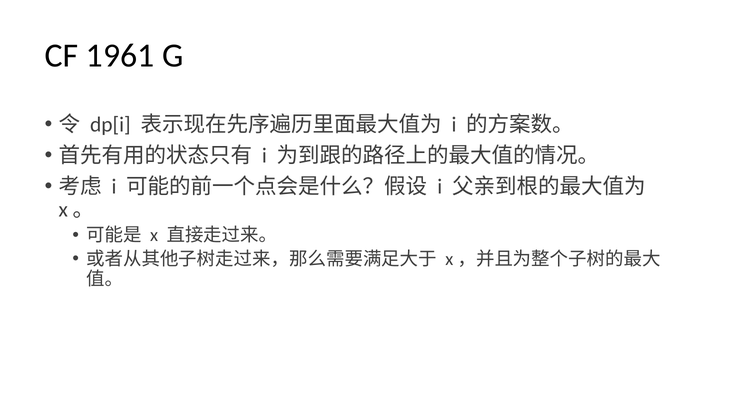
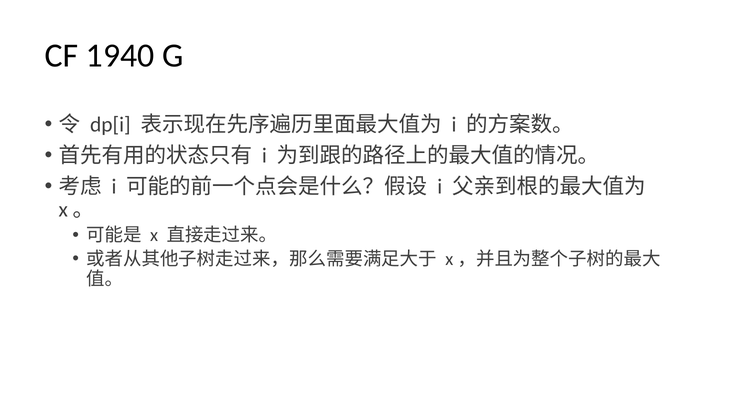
1961: 1961 -> 1940
